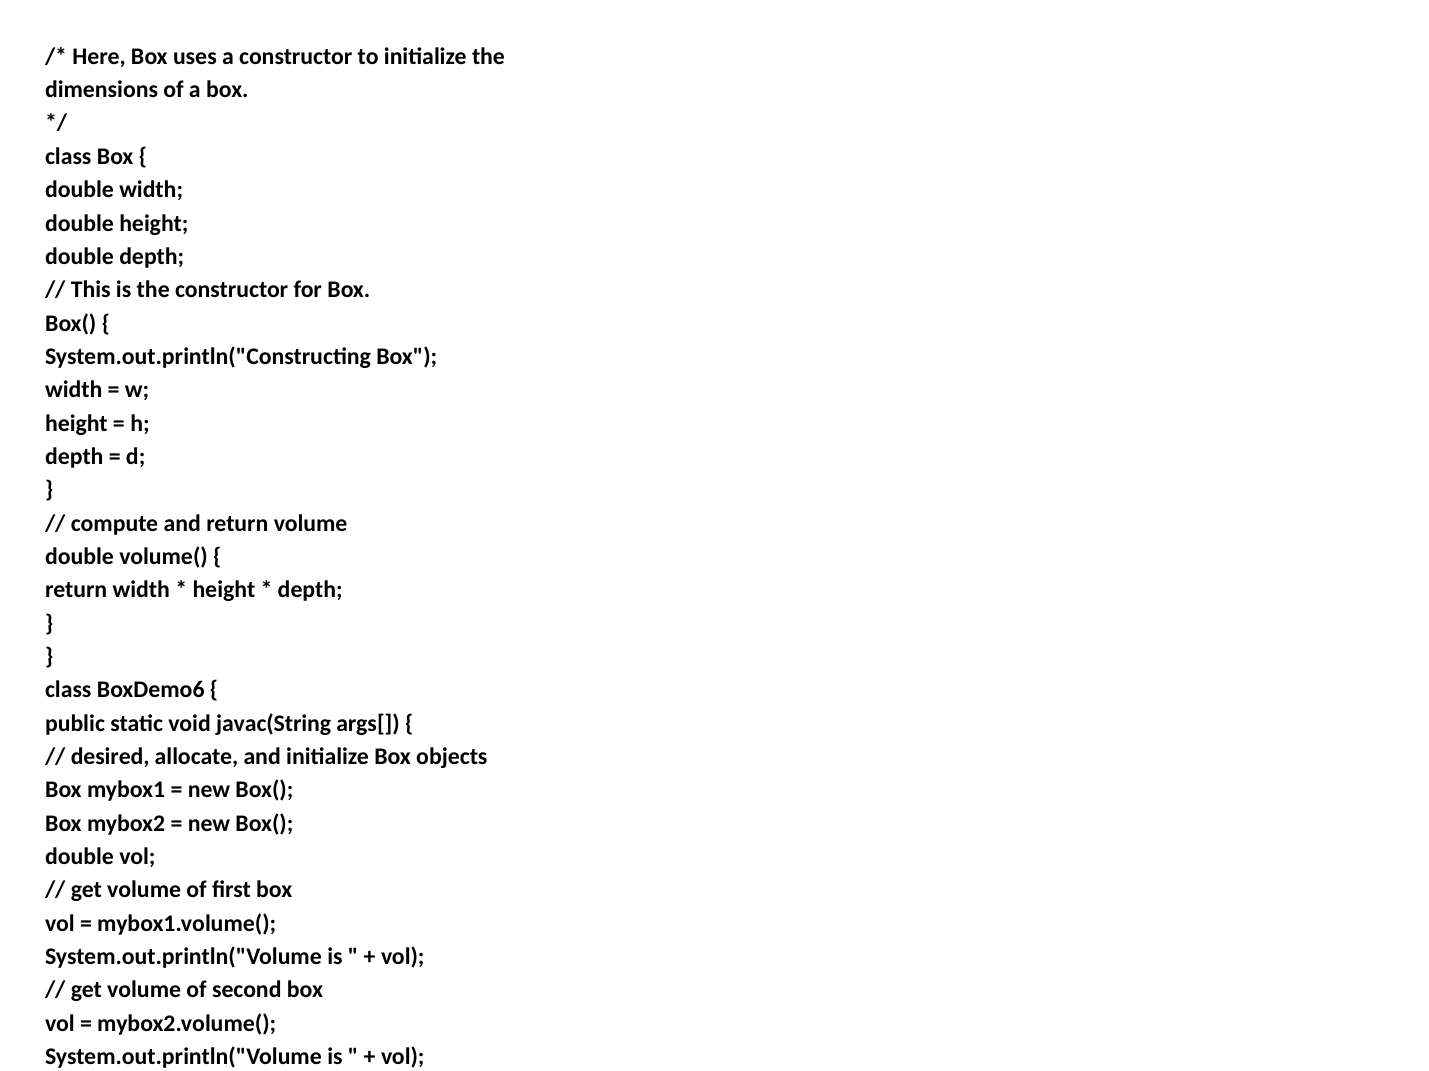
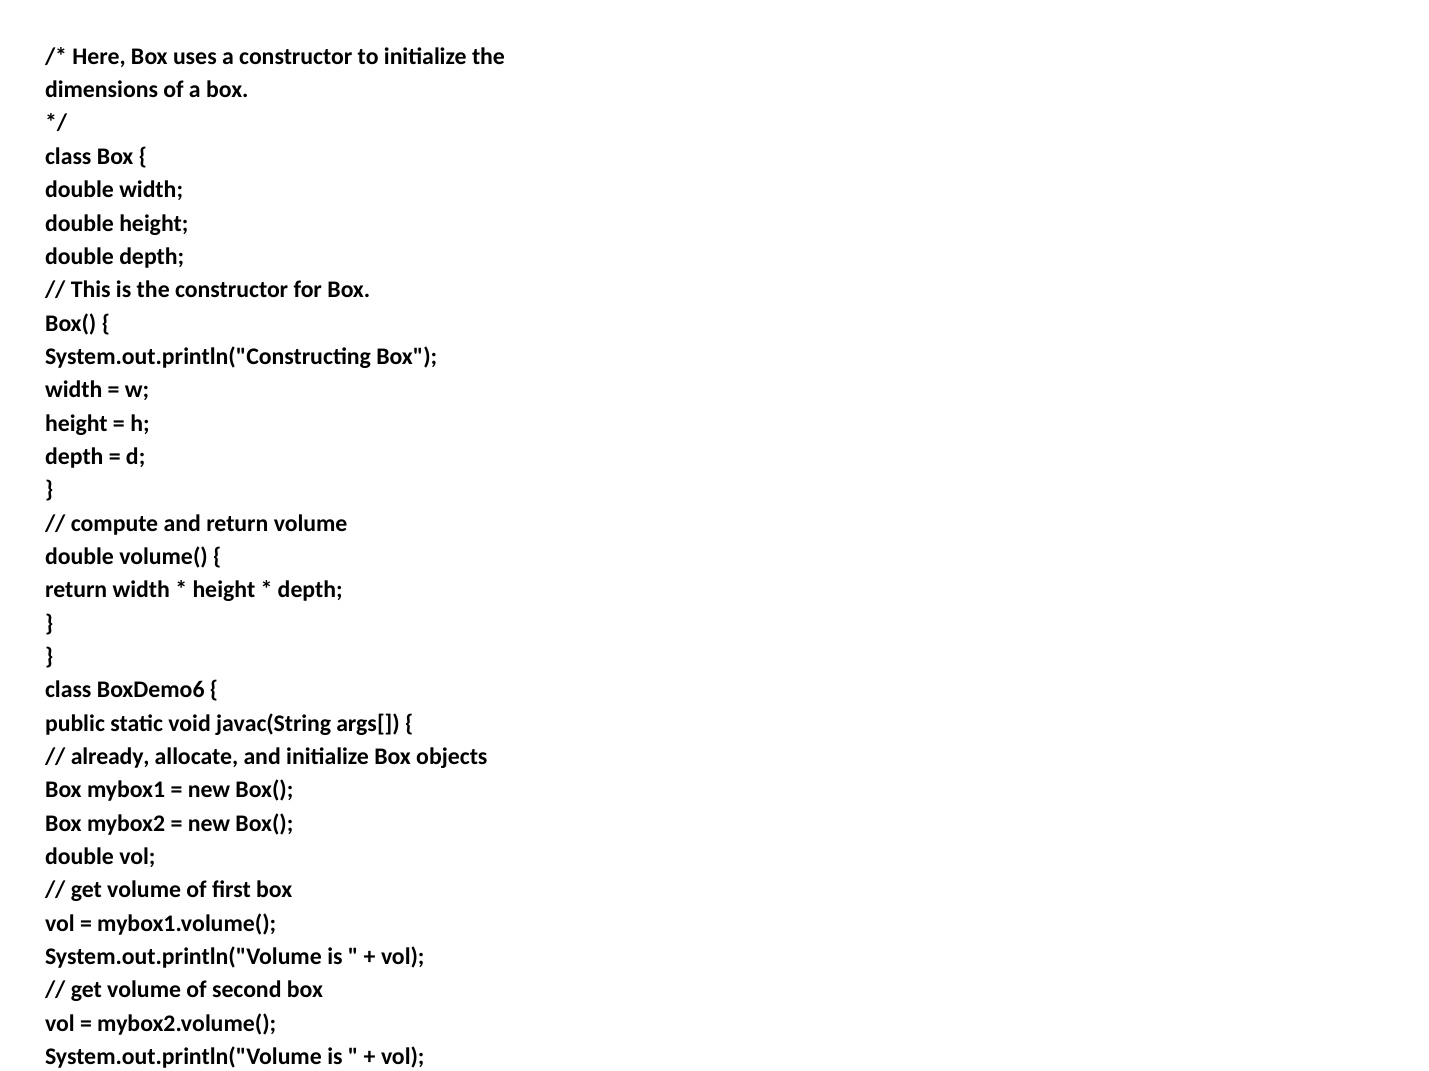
desired: desired -> already
